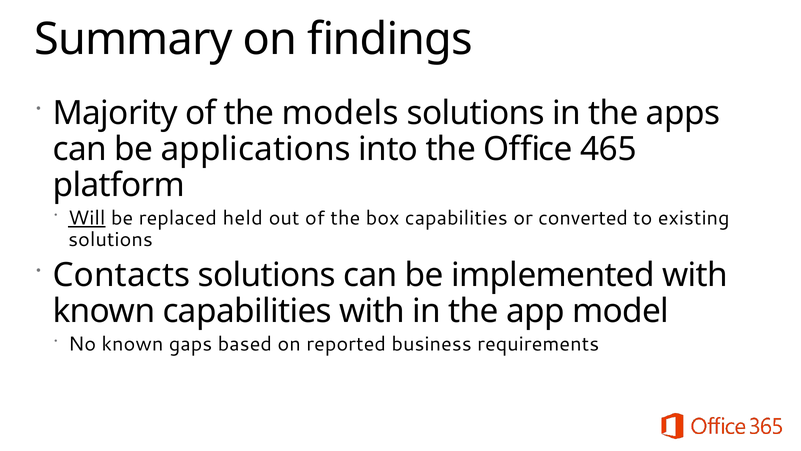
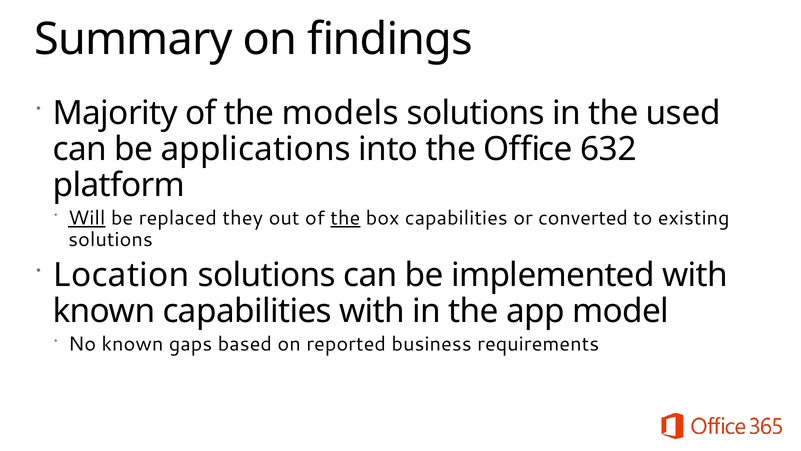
apps: apps -> used
465: 465 -> 632
held: held -> they
the at (345, 218) underline: none -> present
Contacts: Contacts -> Location
